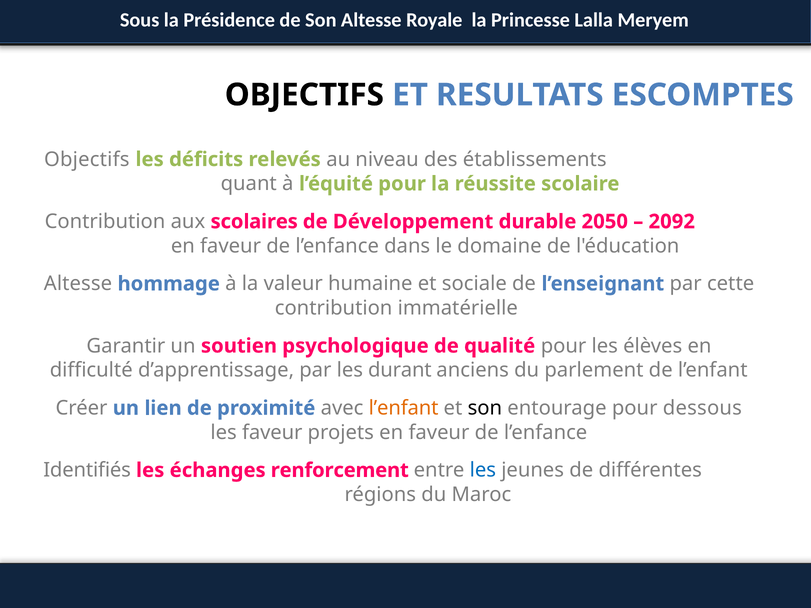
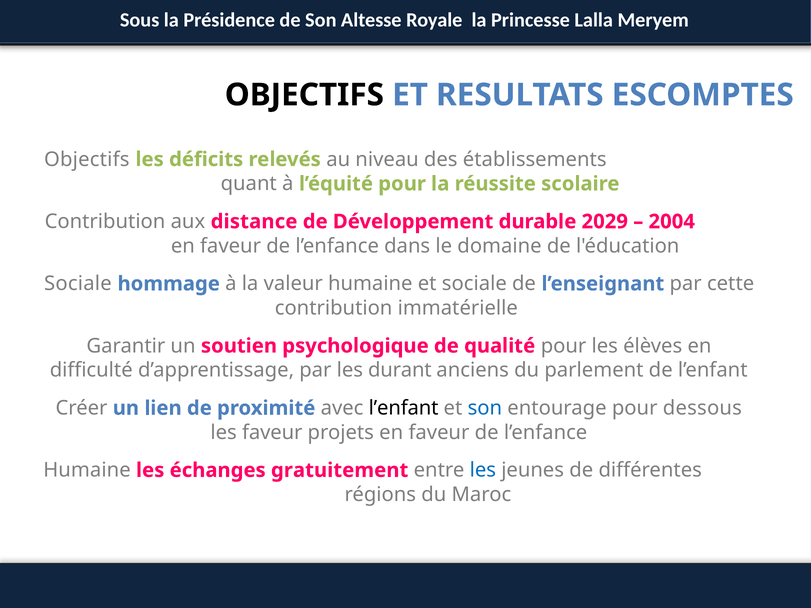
scolaires: scolaires -> distance
2050: 2050 -> 2029
2092: 2092 -> 2004
Altesse at (78, 284): Altesse -> Sociale
l’enfant at (404, 408) colour: orange -> black
son at (485, 408) colour: black -> blue
Identifiés at (87, 470): Identifiés -> Humaine
renforcement: renforcement -> gratuitement
